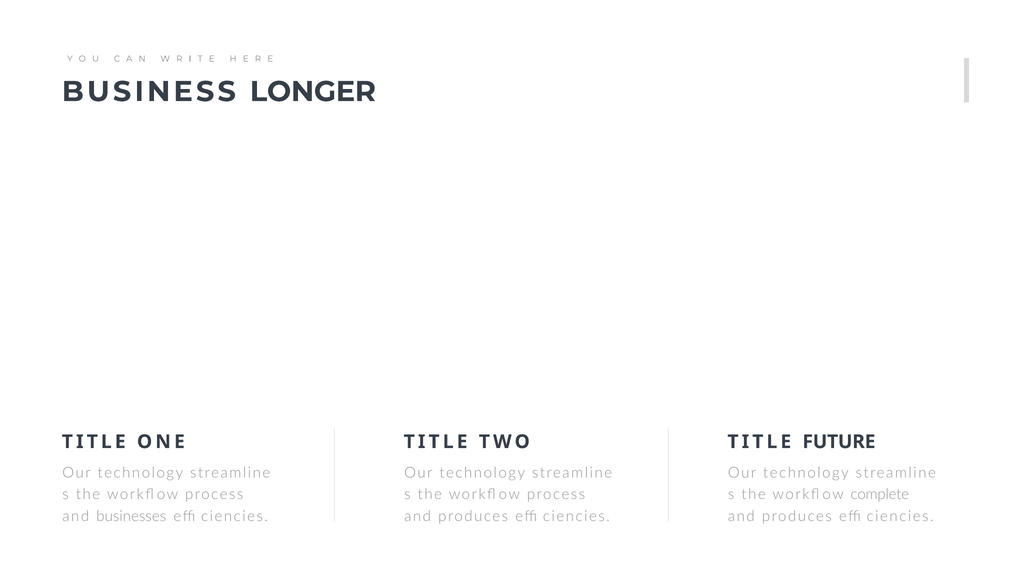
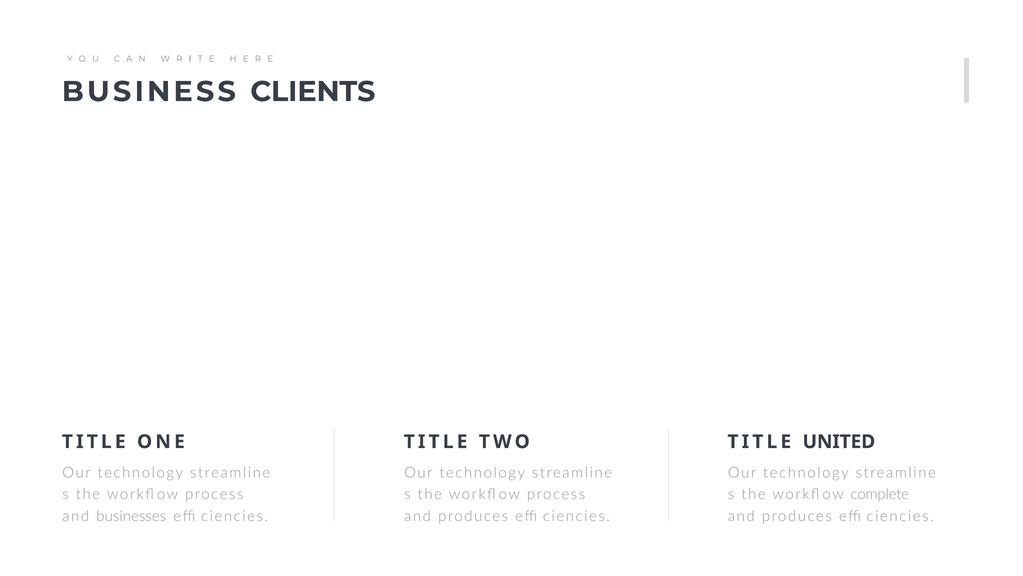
LONGER: LONGER -> CLIENTS
FUTURE: FUTURE -> UNITED
